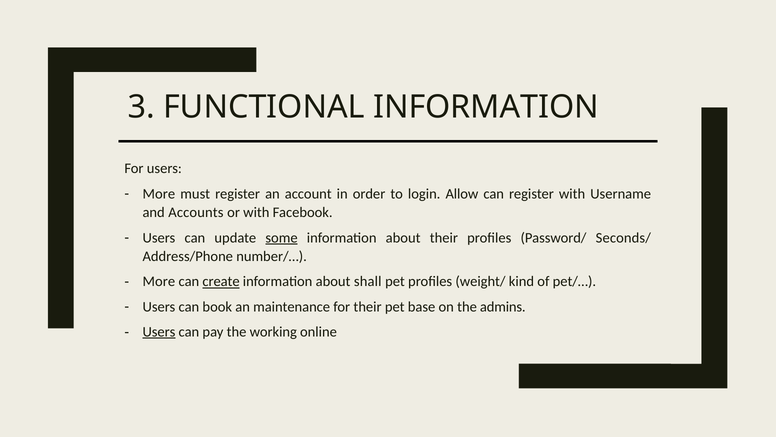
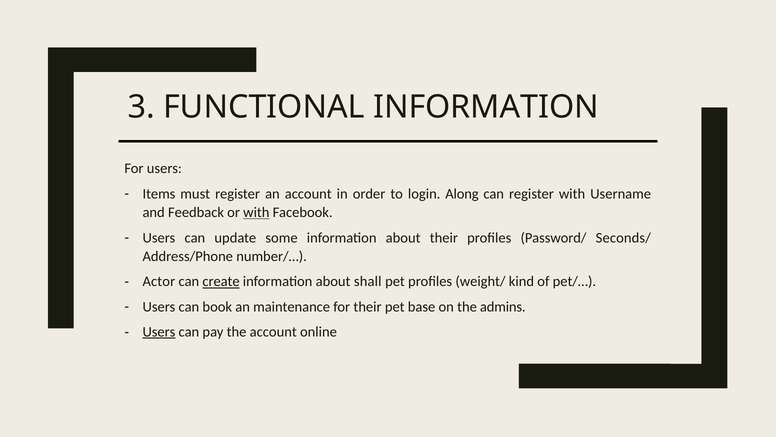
More at (159, 194): More -> Items
Allow: Allow -> Along
Accounts: Accounts -> Feedback
with at (256, 212) underline: none -> present
some underline: present -> none
More at (159, 281): More -> Actor
the working: working -> account
